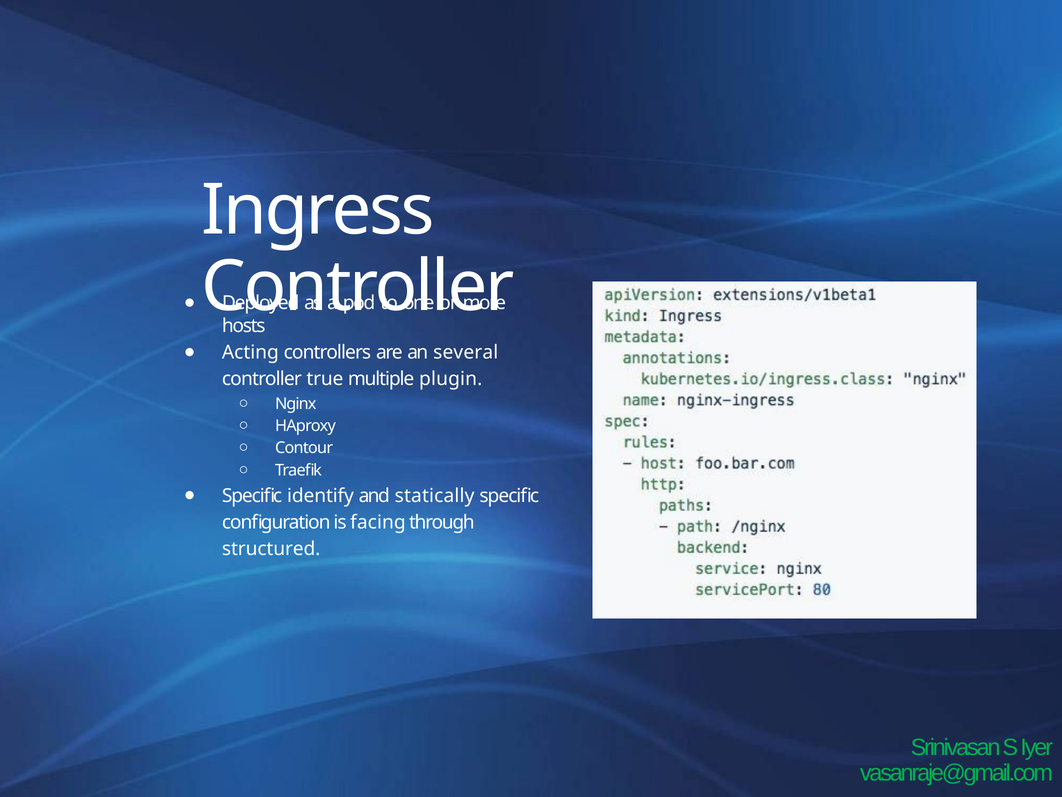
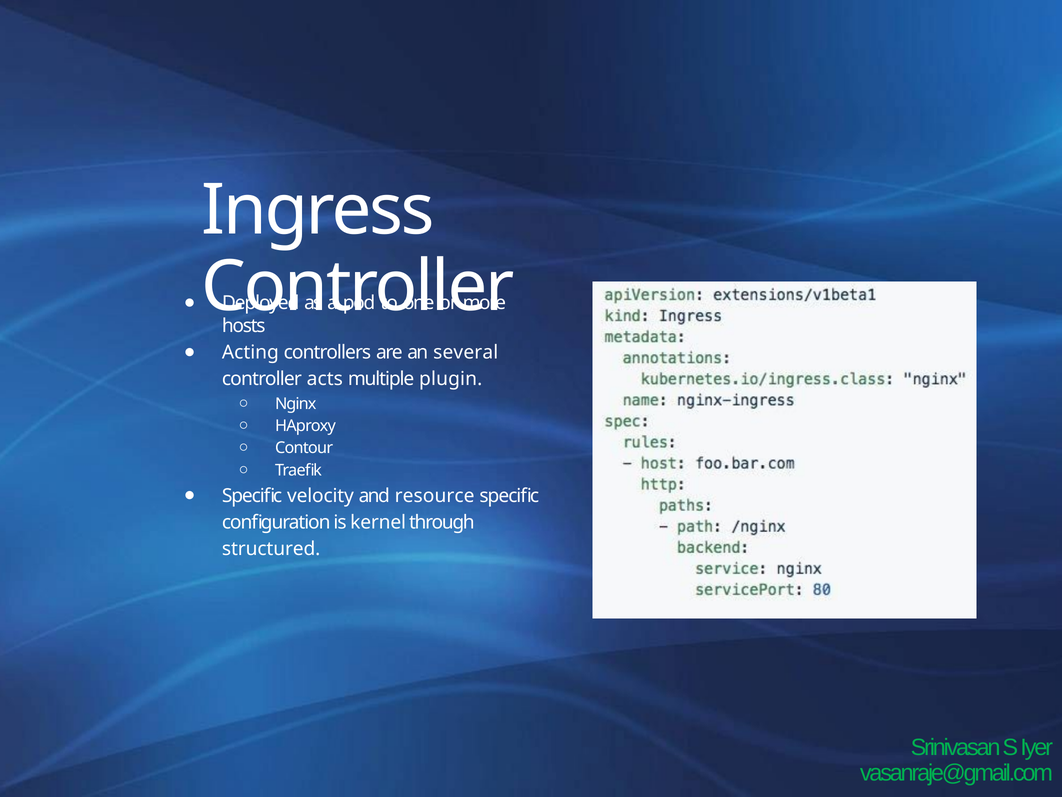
true: true -> acts
identify: identify -> velocity
statically: statically -> resource
facing: facing -> kernel
